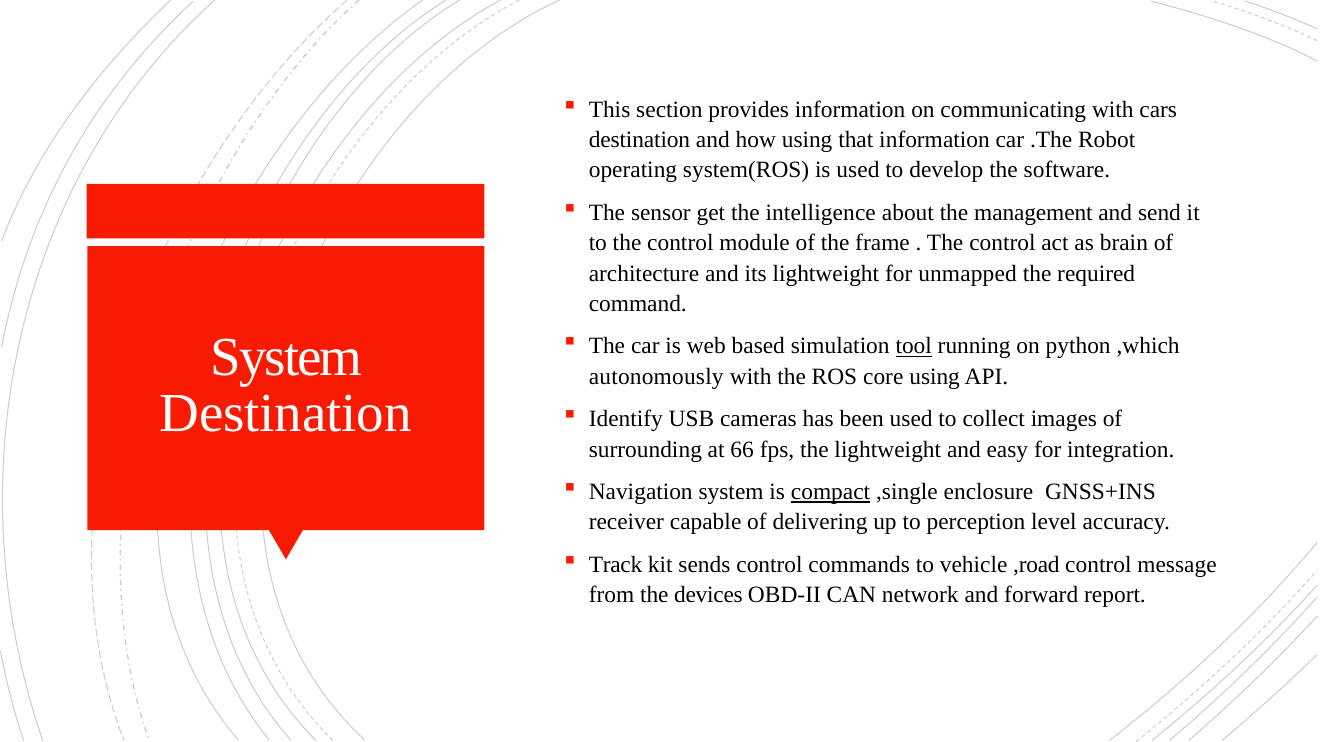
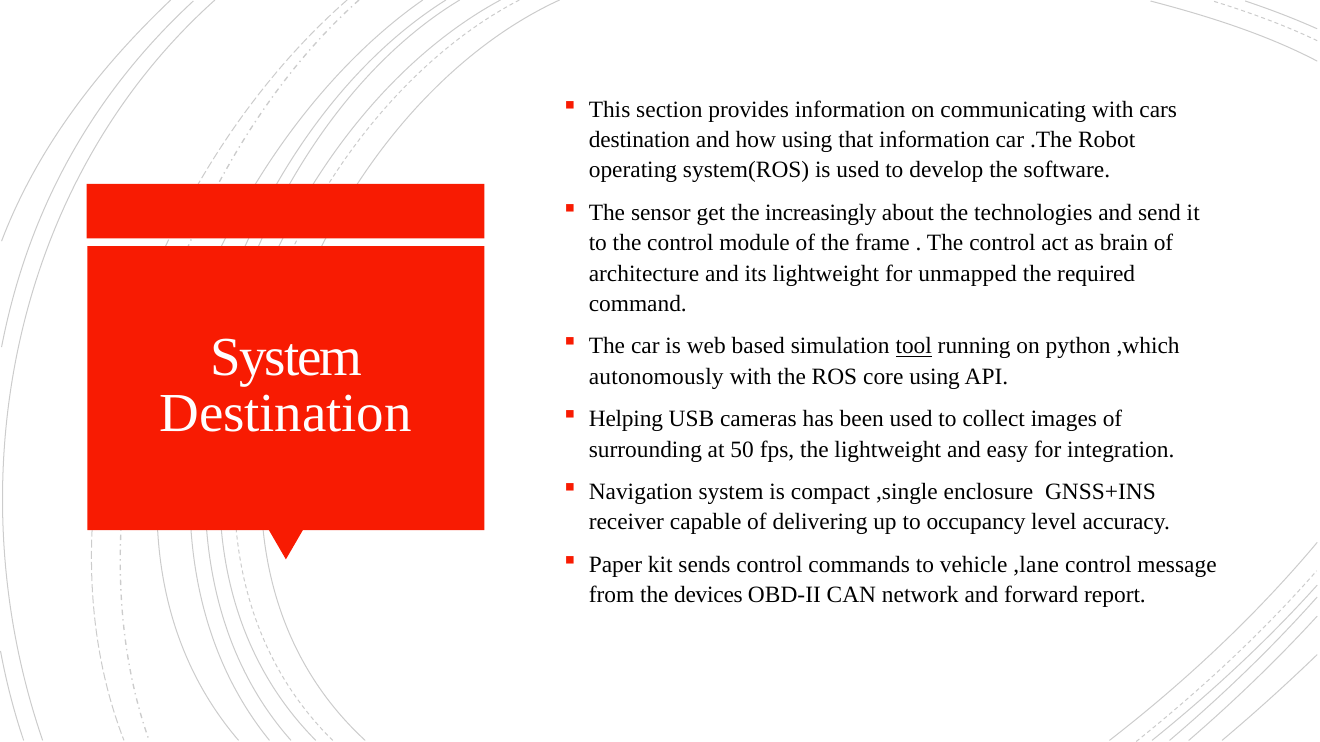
intelligence: intelligence -> increasingly
management: management -> technologies
Identify: Identify -> Helping
66: 66 -> 50
compact underline: present -> none
perception: perception -> occupancy
Track: Track -> Paper
,road: ,road -> ,lane
